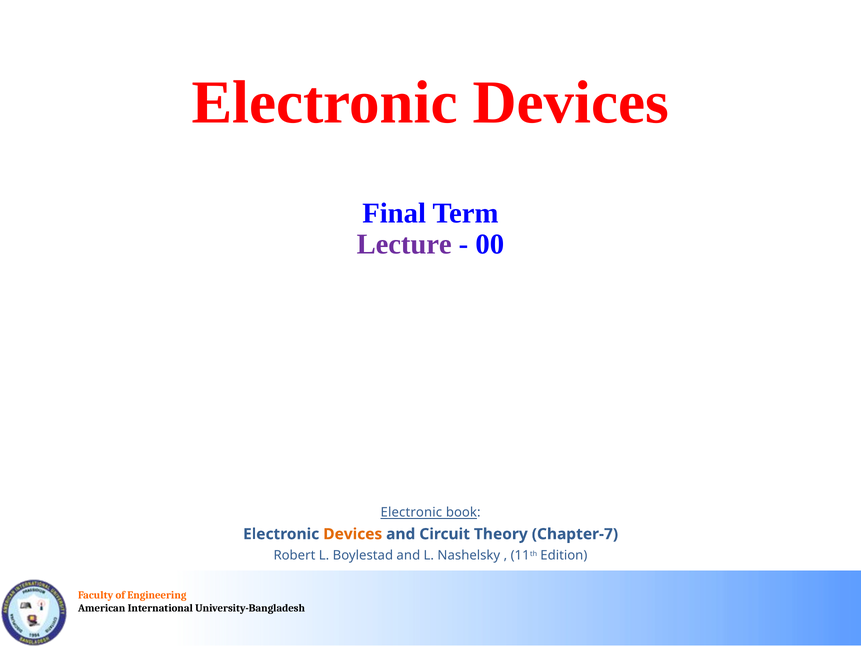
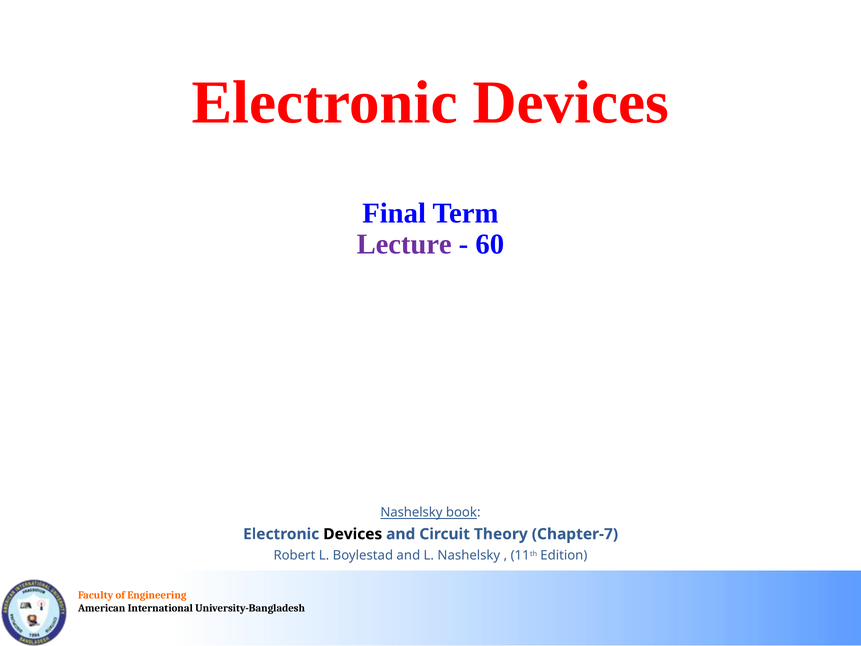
00: 00 -> 60
Electronic at (411, 512): Electronic -> Nashelsky
Devices at (353, 534) colour: orange -> black
